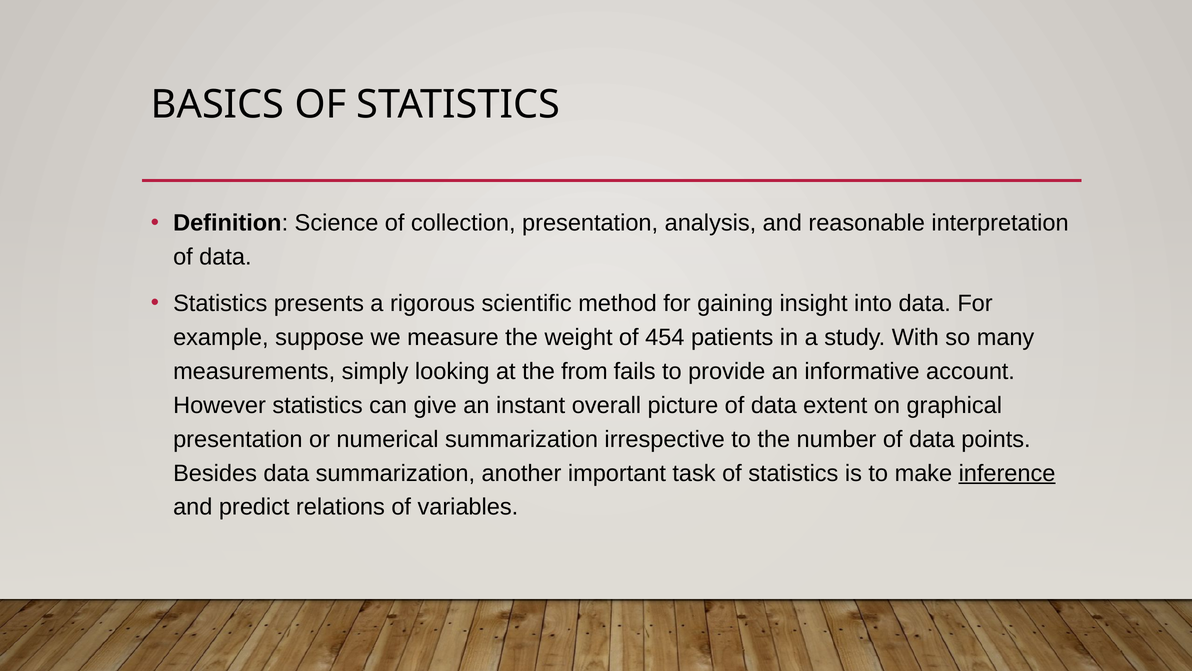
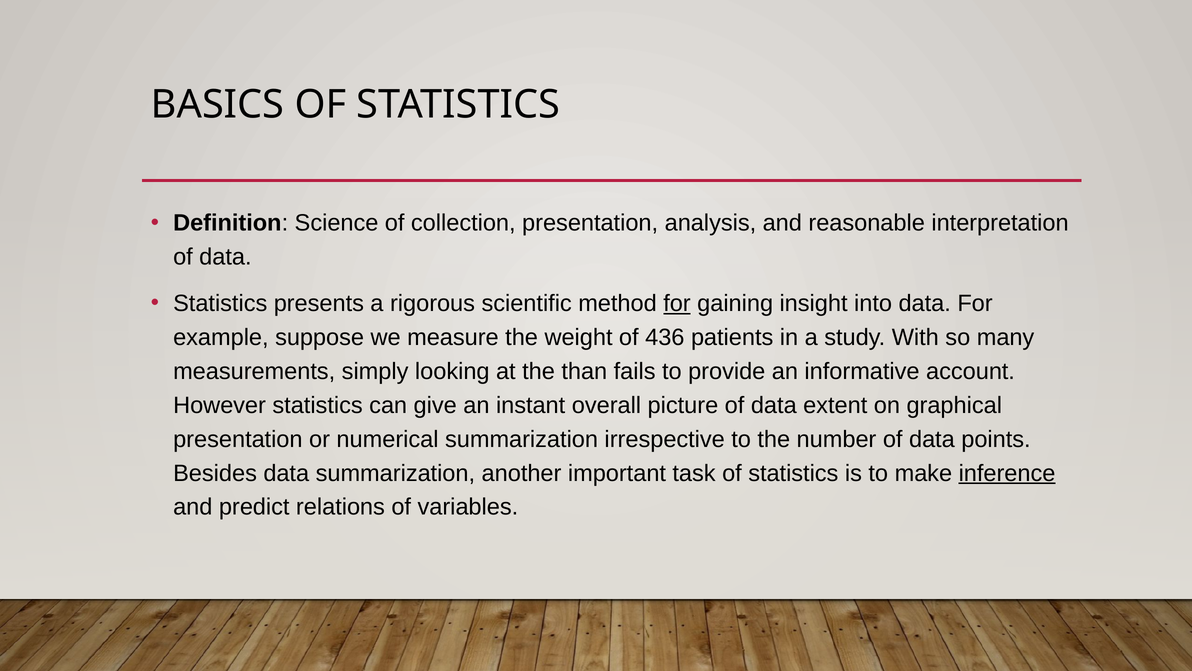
for at (677, 303) underline: none -> present
454: 454 -> 436
from: from -> than
